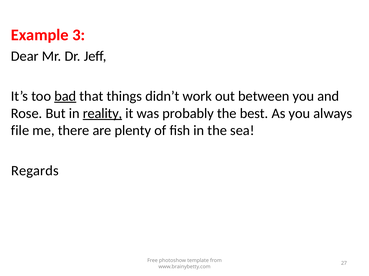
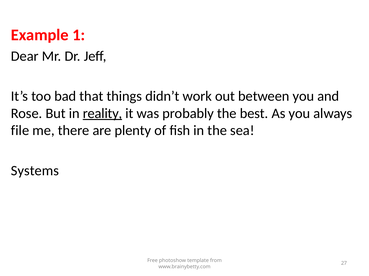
3: 3 -> 1
bad underline: present -> none
Regards: Regards -> Systems
